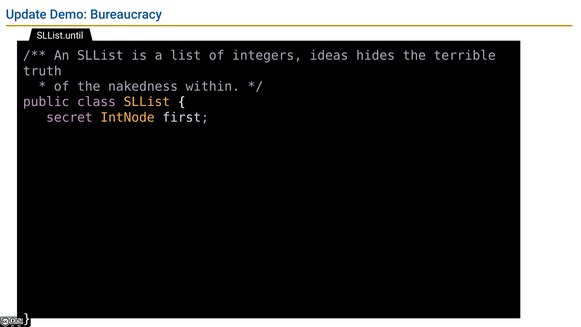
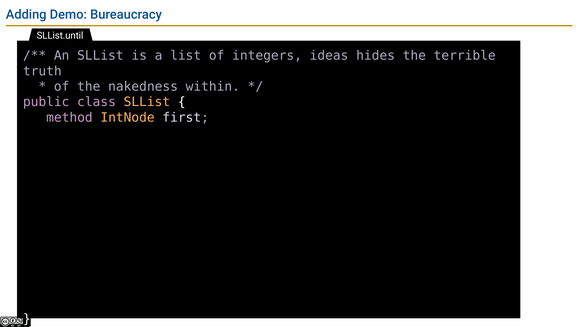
Update: Update -> Adding
secret: secret -> method
